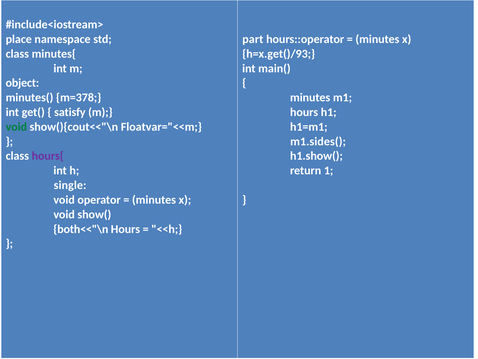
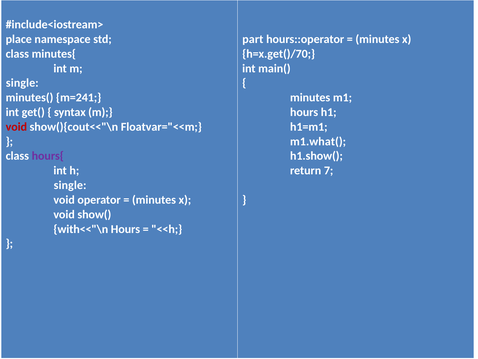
h=x.get()/93: h=x.get()/93 -> h=x.get()/70
object at (22, 83): object -> single
m=378: m=378 -> m=241
satisfy: satisfy -> syntax
void at (16, 127) colour: green -> red
m1.sides(: m1.sides( -> m1.what(
1: 1 -> 7
both<<"\n: both<<"\n -> with<<"\n
